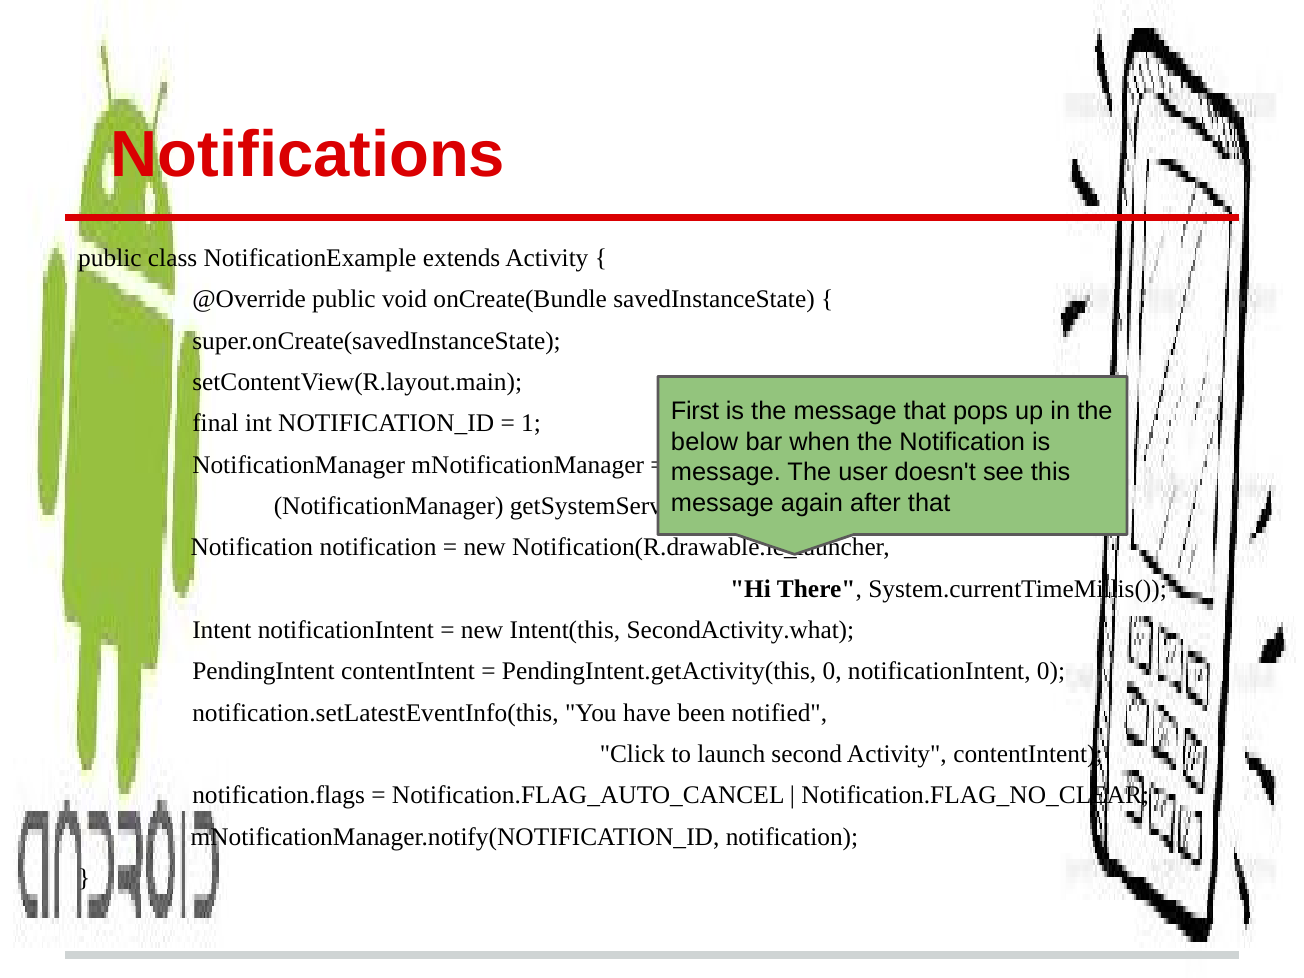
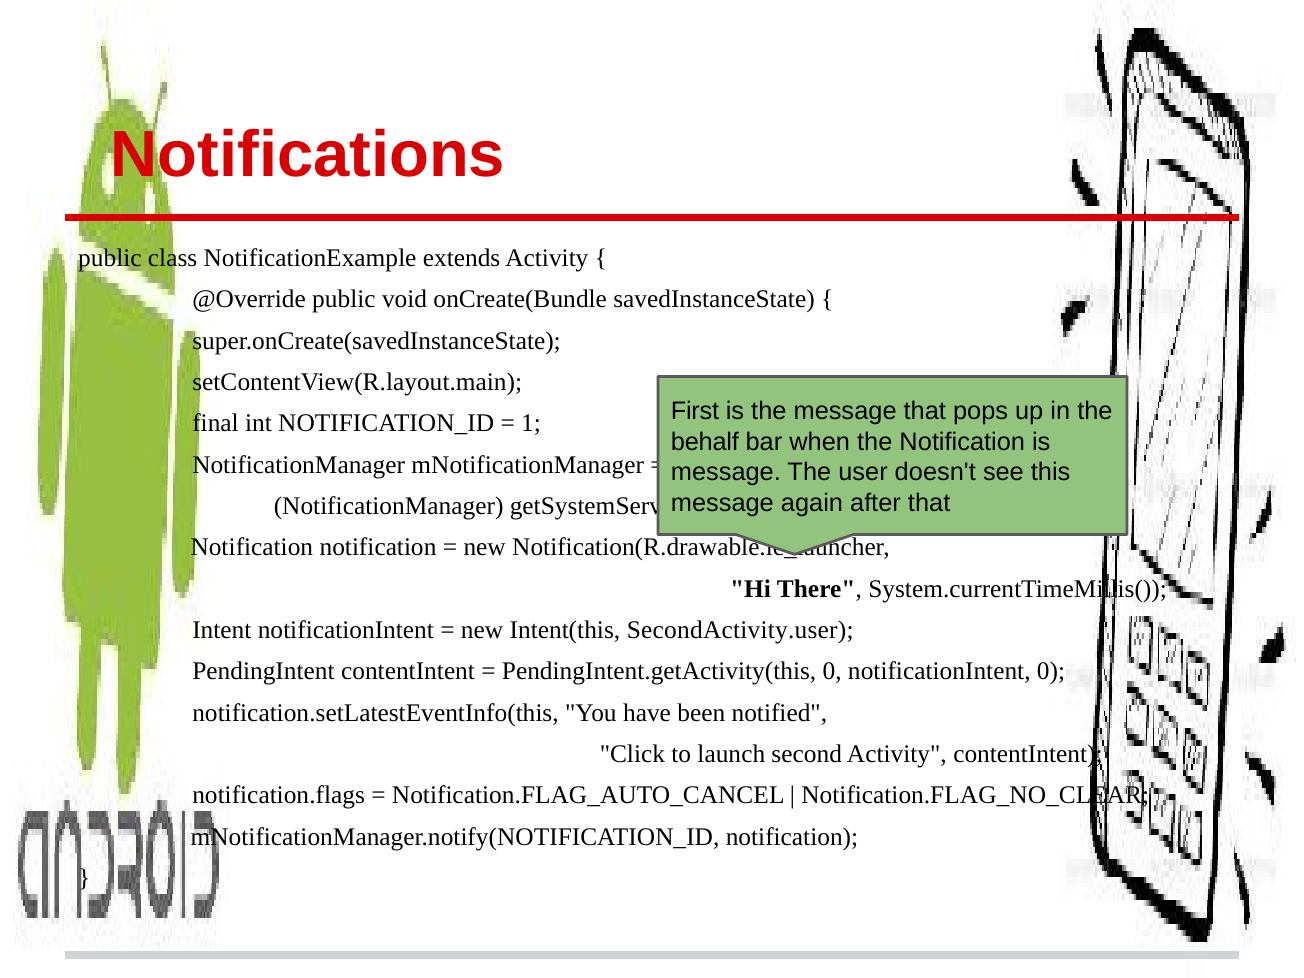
below: below -> behalf
SecondActivity.what: SecondActivity.what -> SecondActivity.user
